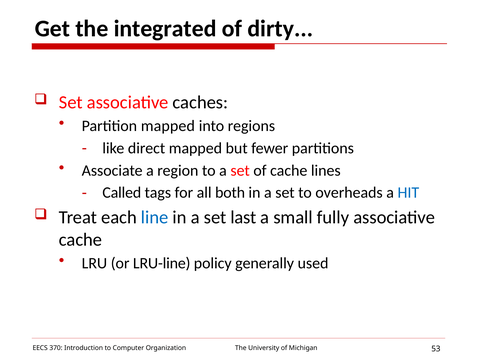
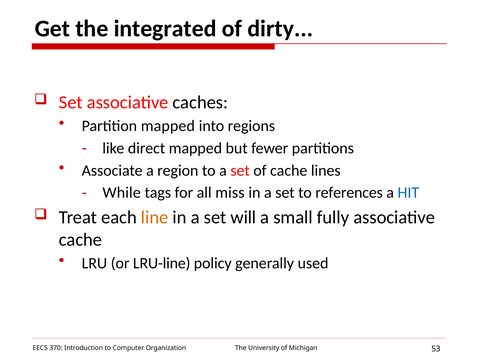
Called: Called -> While
both: both -> miss
overheads: overheads -> references
line colour: blue -> orange
last: last -> will
